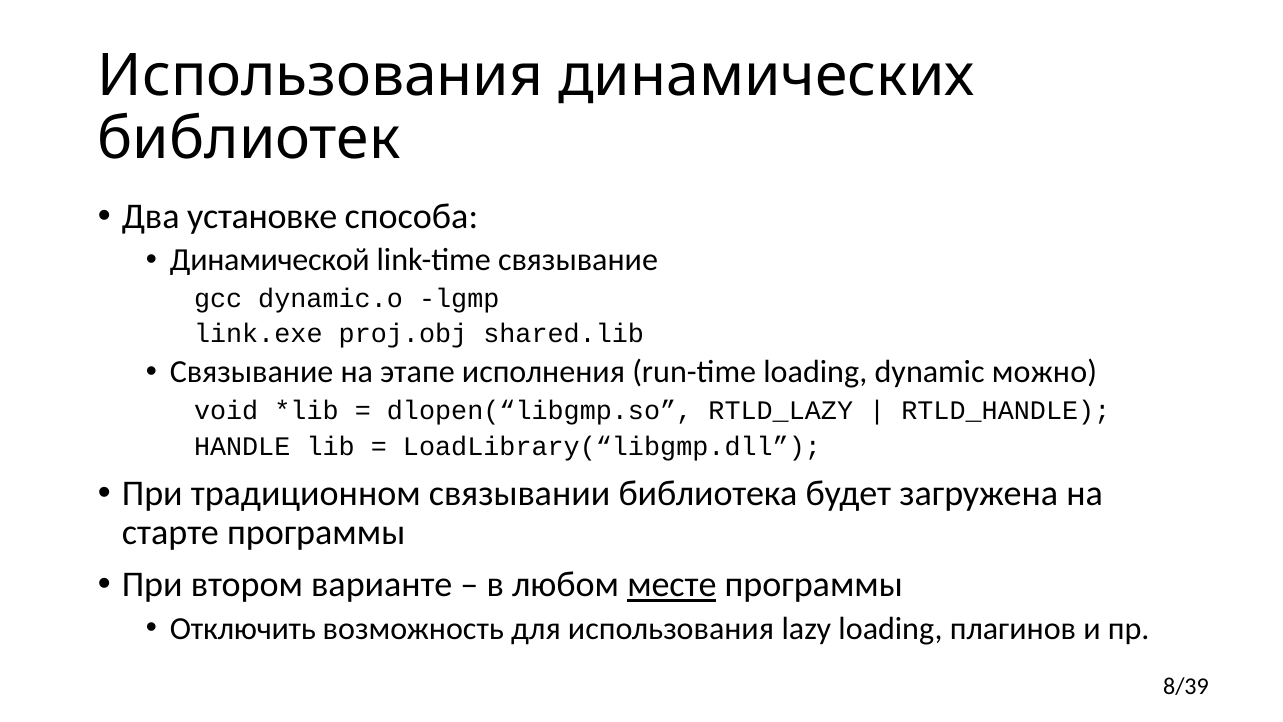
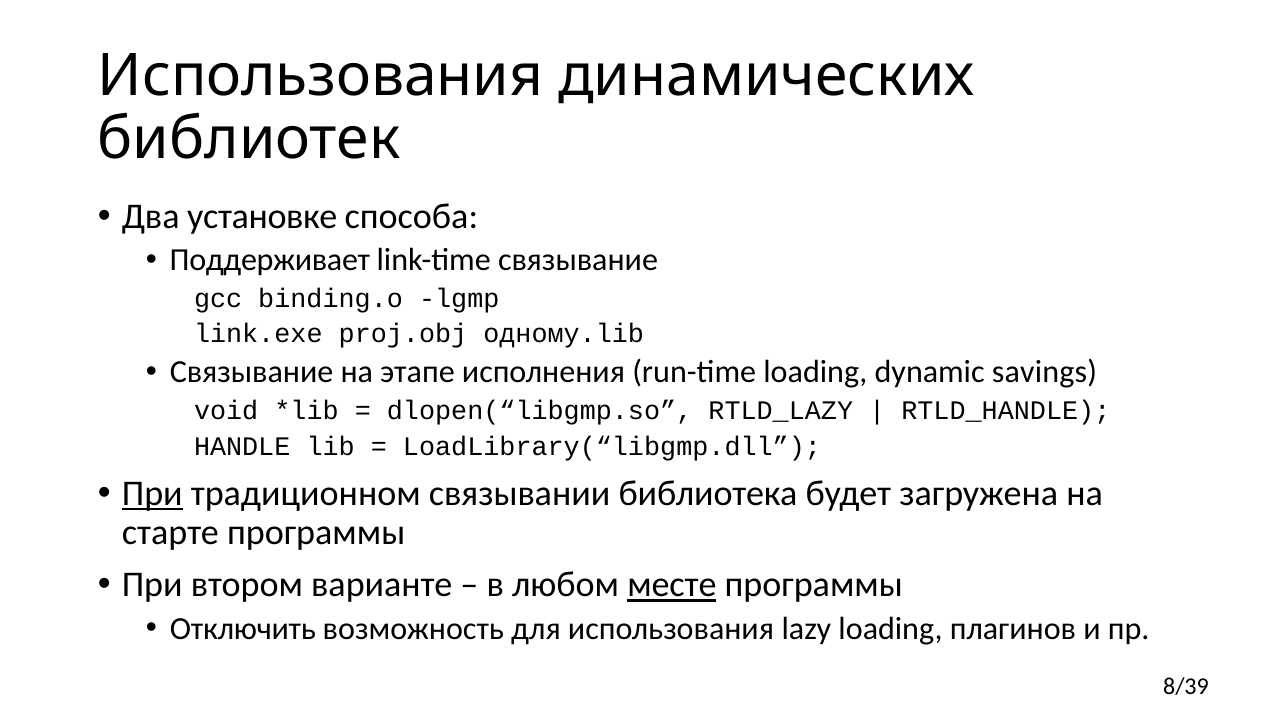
Динамической: Динамической -> Поддерживает
dynamic.o: dynamic.o -> binding.o
shared.lib: shared.lib -> одному.lib
можно: можно -> savings
При at (152, 493) underline: none -> present
